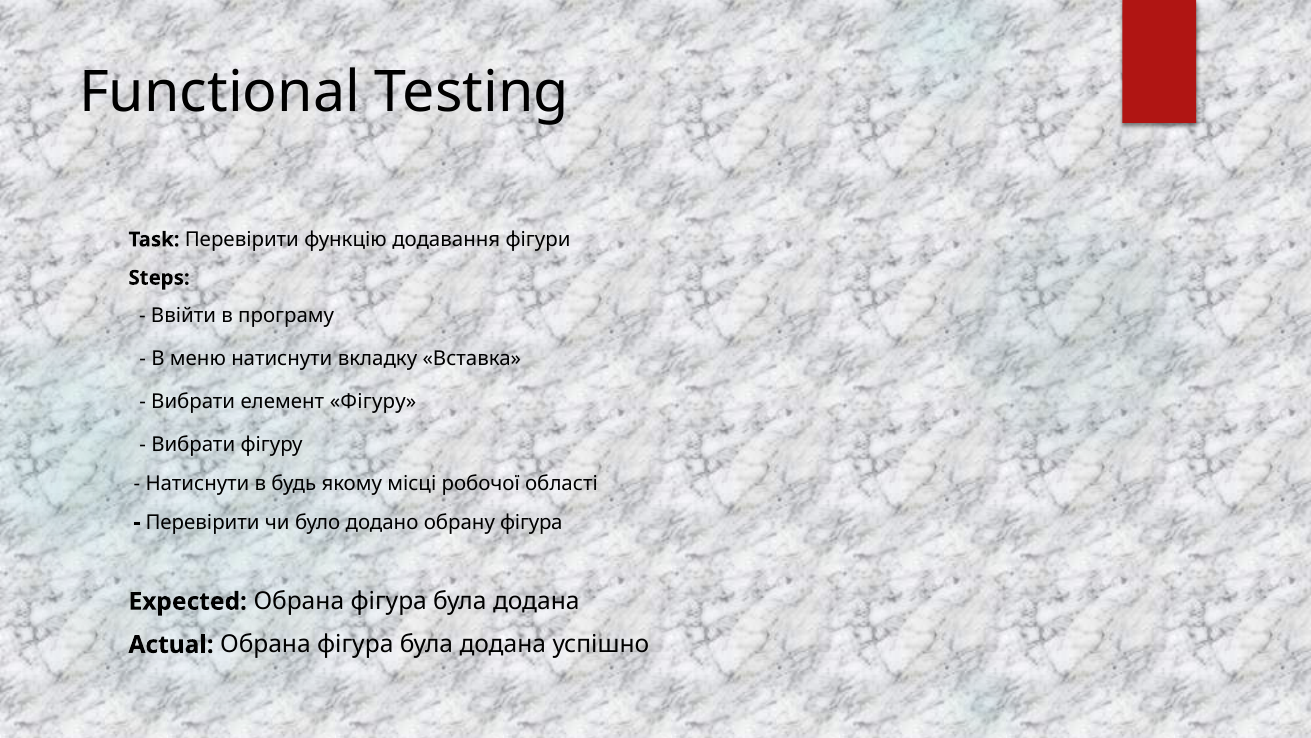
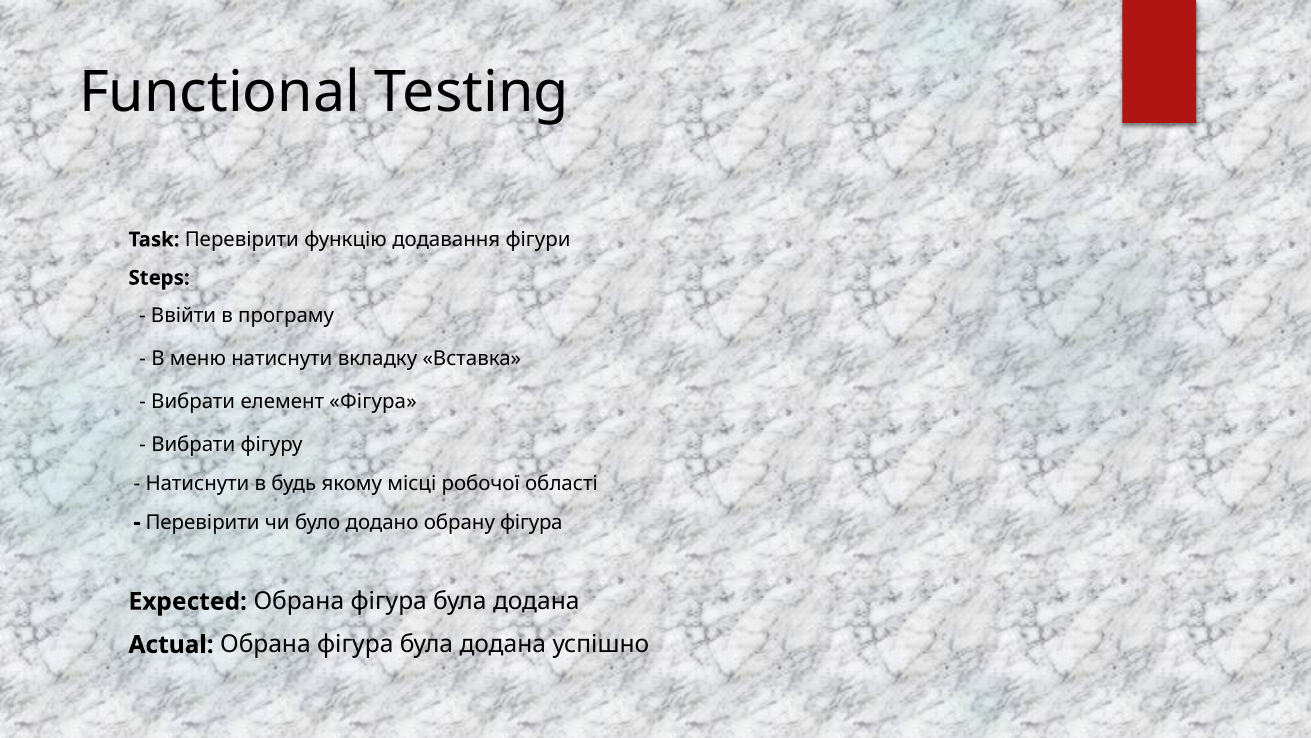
елемент Фігуру: Фігуру -> Фігура
